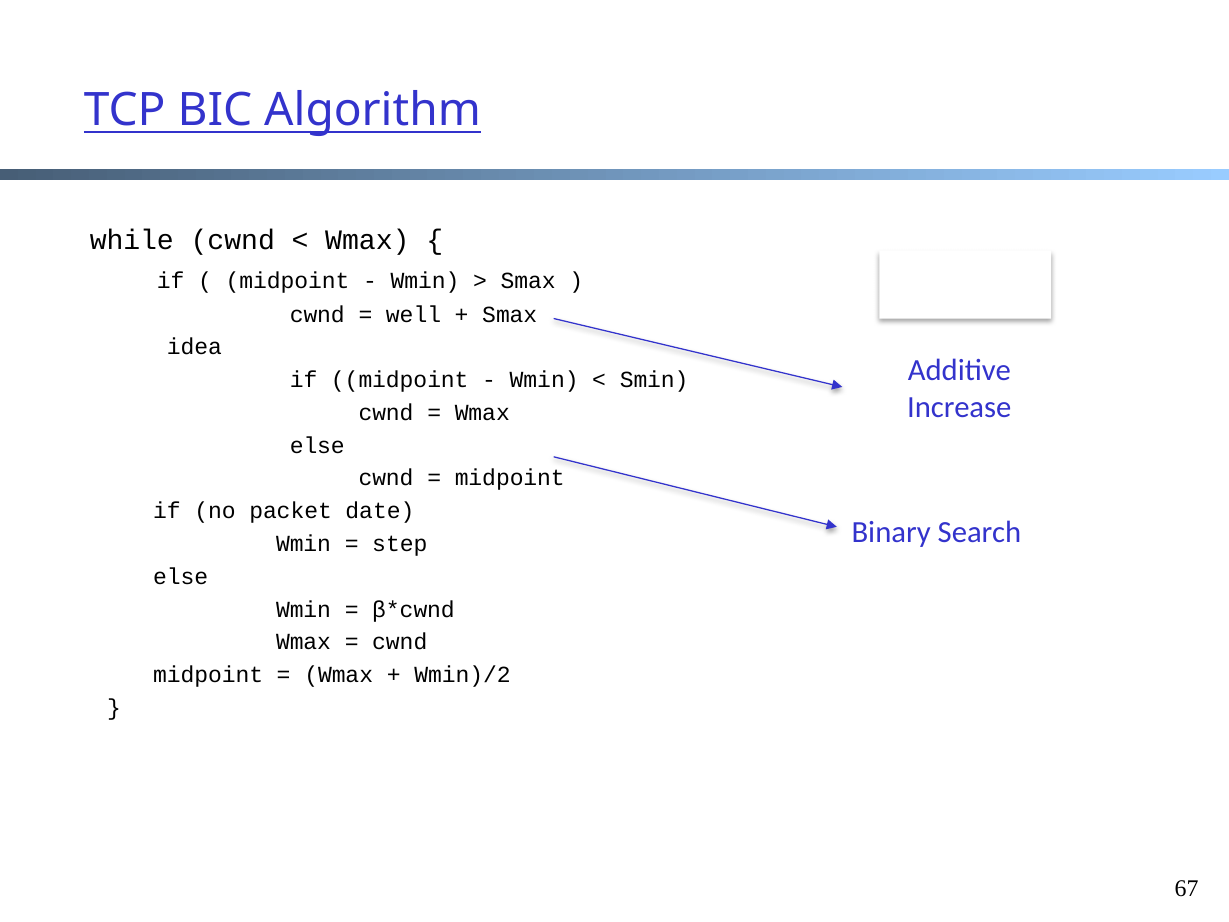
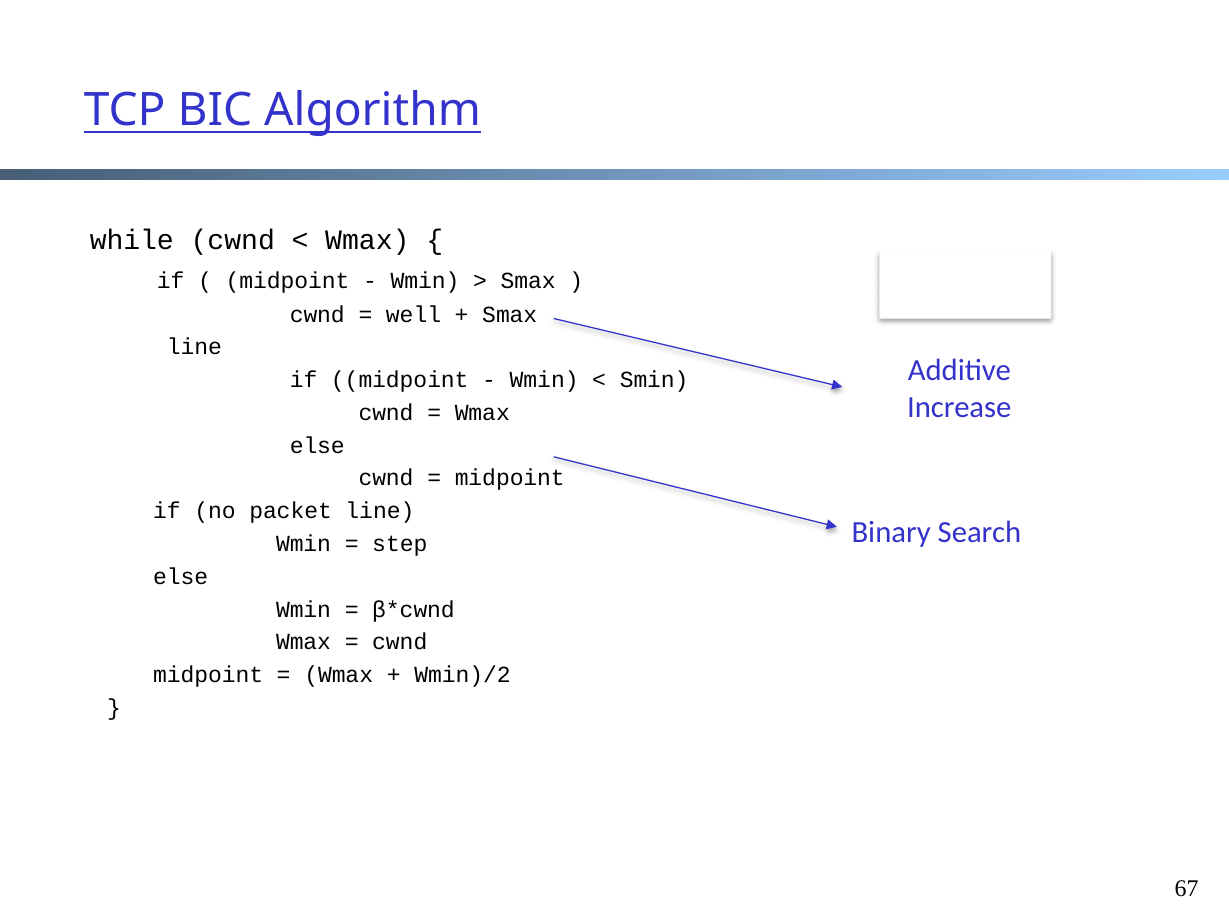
idea at (194, 347): idea -> line
packet date: date -> line
